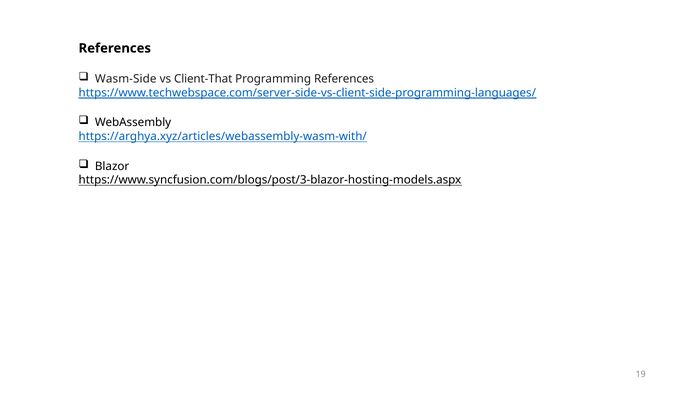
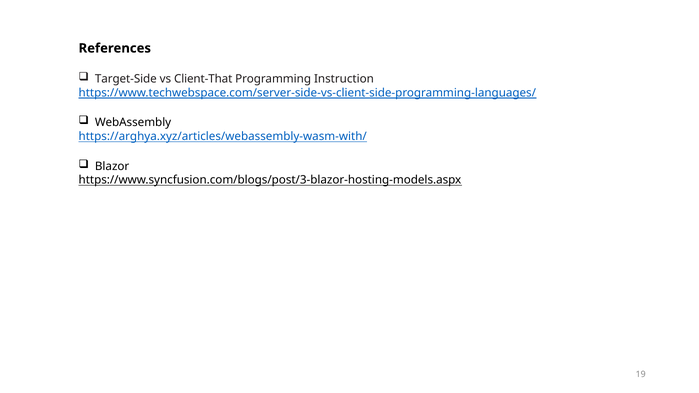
Wasm-Side: Wasm-Side -> Target-Side
Programming References: References -> Instruction
